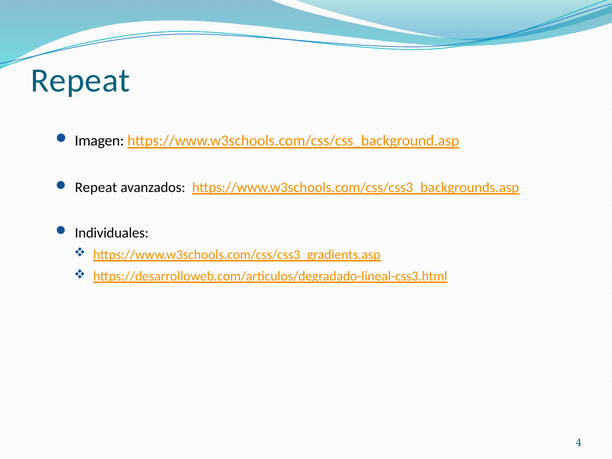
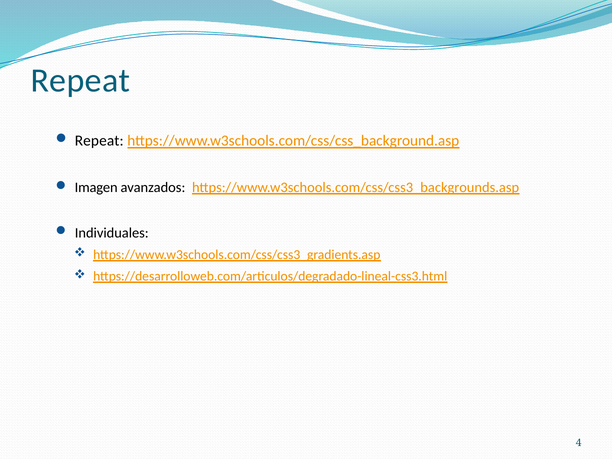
Imagen at (99, 141): Imagen -> Repeat
Repeat at (96, 188): Repeat -> Imagen
